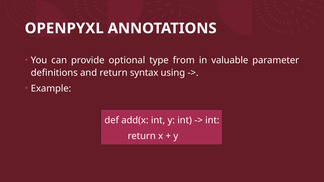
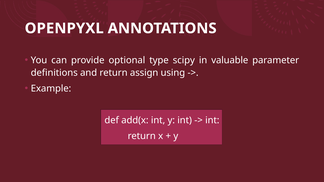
from: from -> scipy
syntax: syntax -> assign
